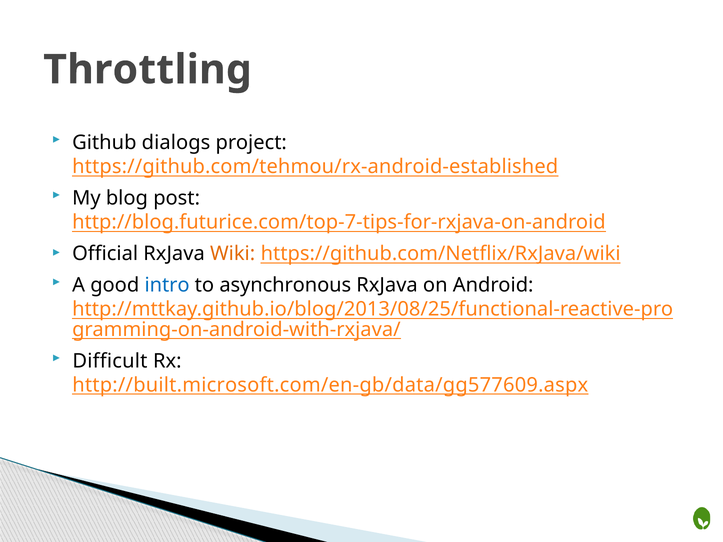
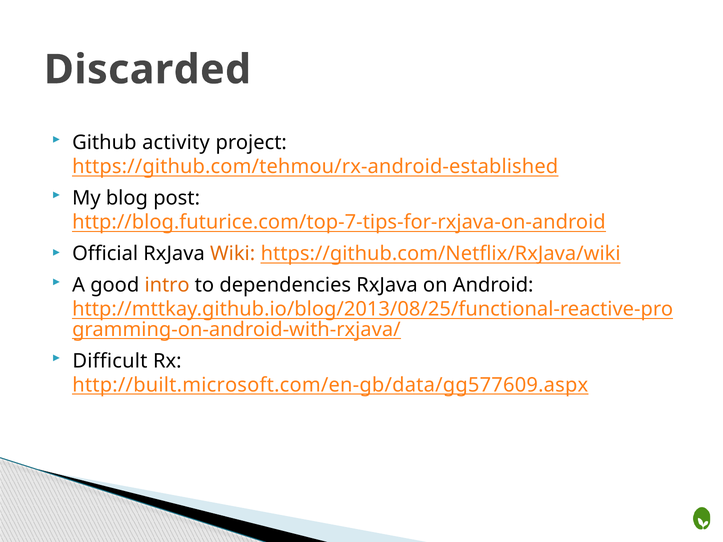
Throttling: Throttling -> Discarded
dialogs: dialogs -> activity
intro colour: blue -> orange
asynchronous: asynchronous -> dependencies
